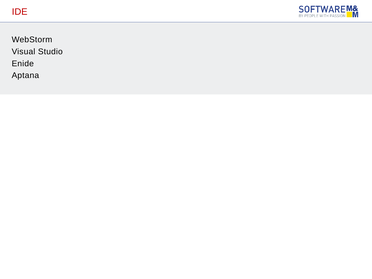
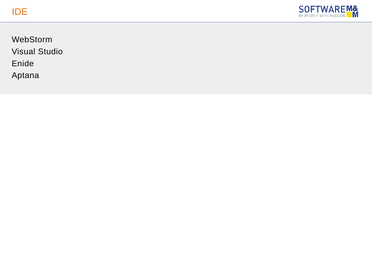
IDE colour: red -> orange
